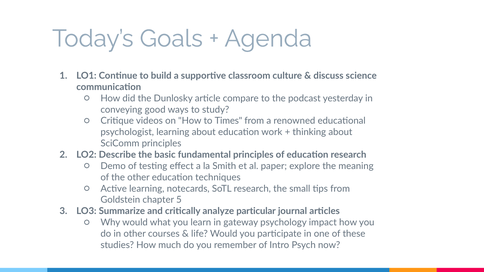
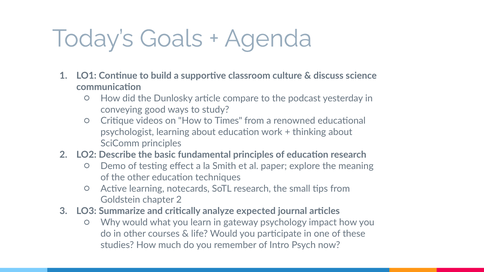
chapter 5: 5 -> 2
particular: particular -> expected
